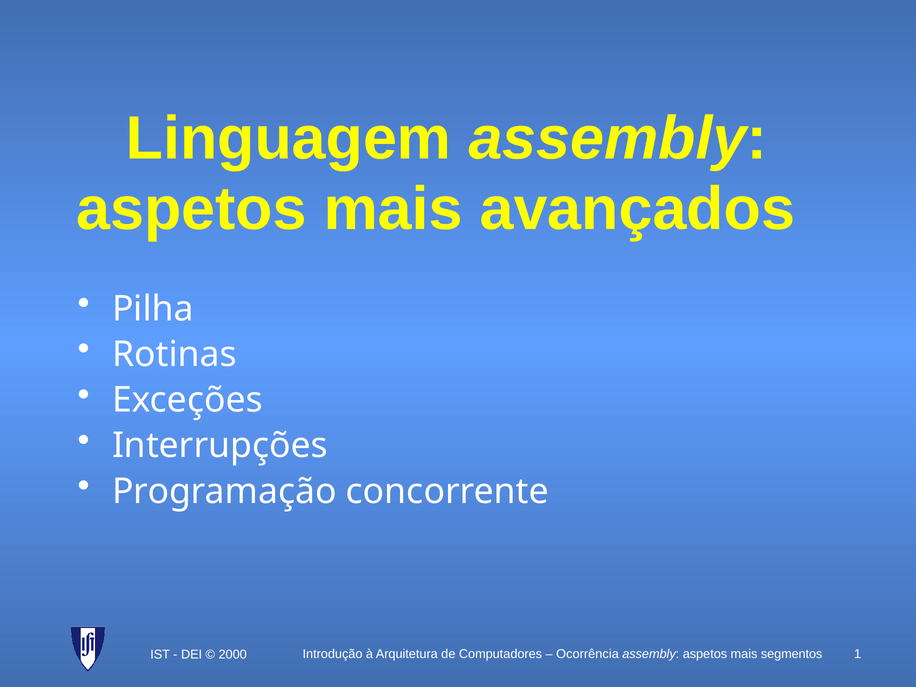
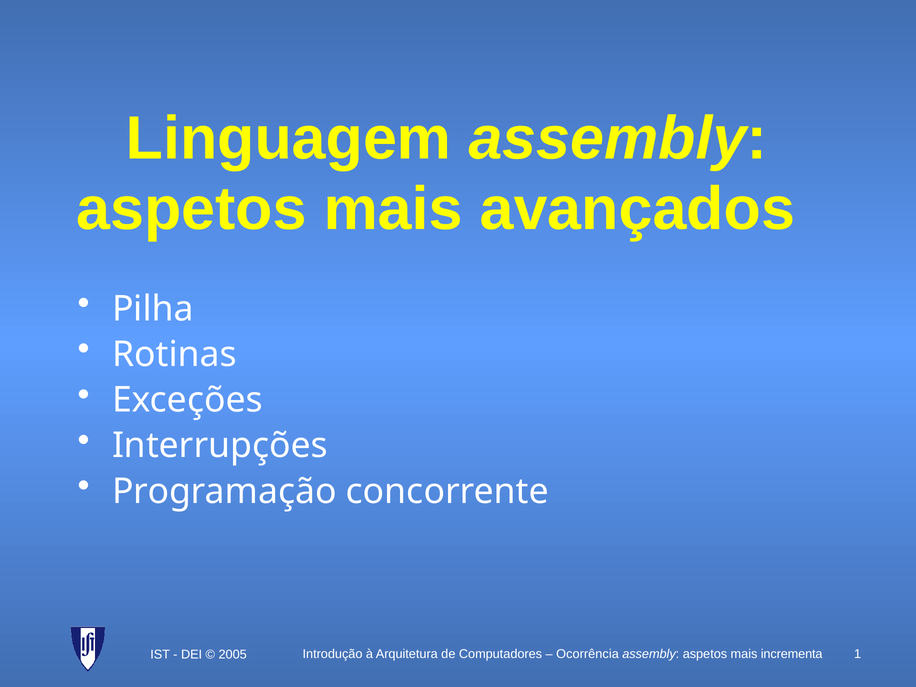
2000: 2000 -> 2005
segmentos: segmentos -> incrementa
